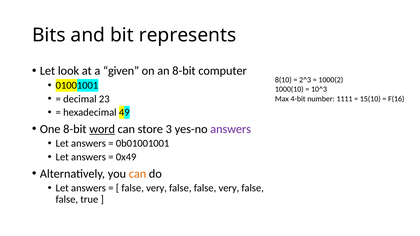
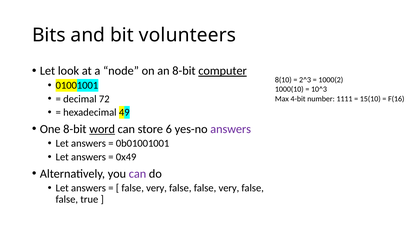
represents: represents -> volunteers
given: given -> node
computer underline: none -> present
23: 23 -> 72
3: 3 -> 6
can at (138, 174) colour: orange -> purple
